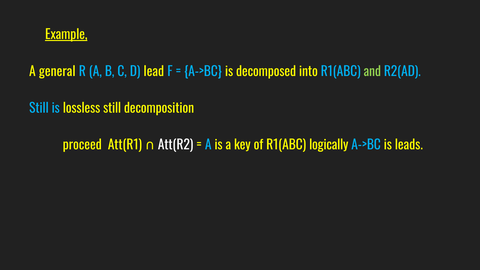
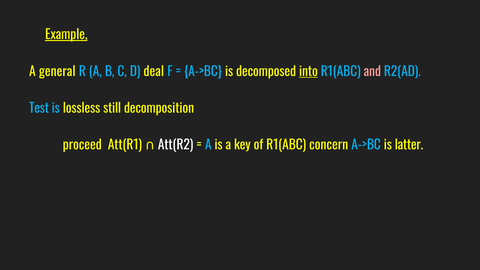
lead: lead -> deal
into underline: none -> present
and colour: light green -> pink
Still at (39, 108): Still -> Test
logically: logically -> concern
leads: leads -> latter
